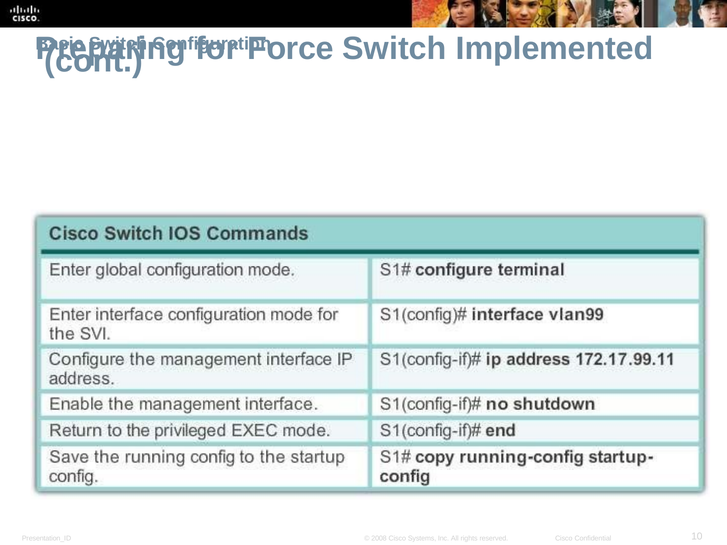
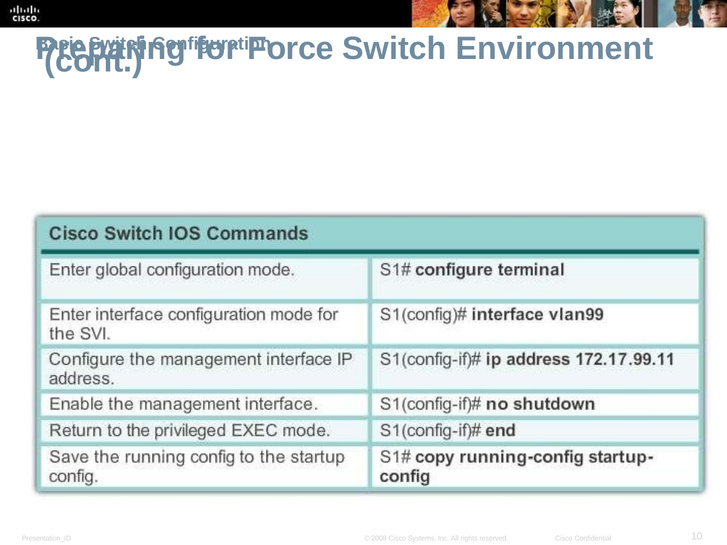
Implemented: Implemented -> Environment
